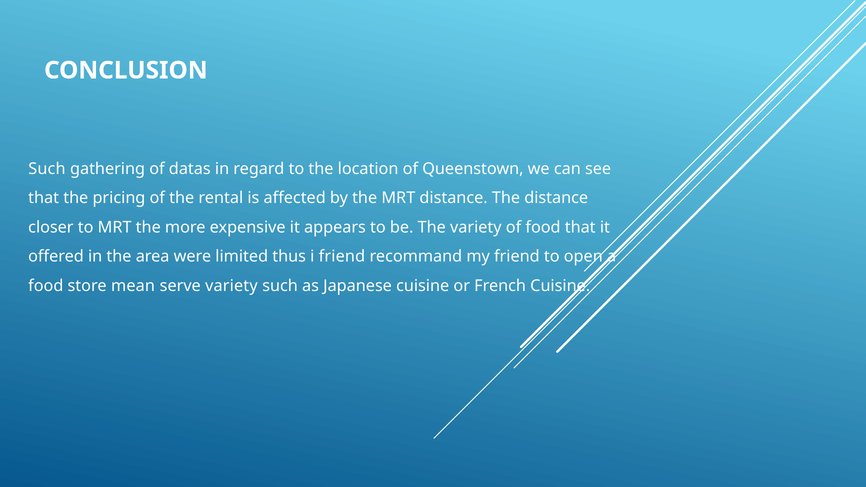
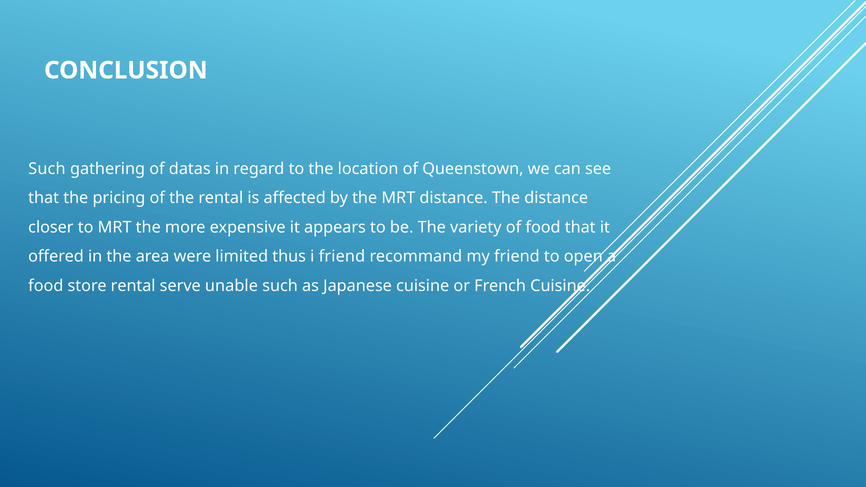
store mean: mean -> rental
serve variety: variety -> unable
